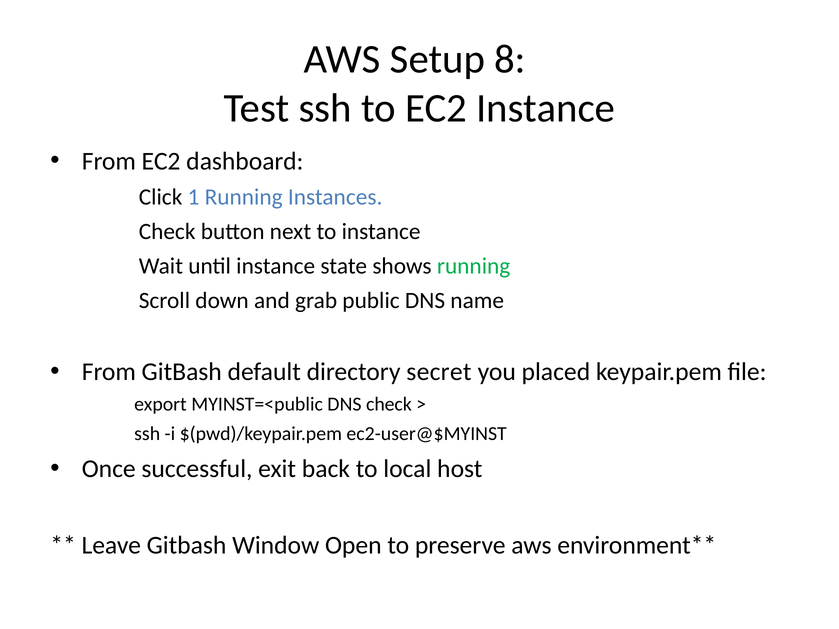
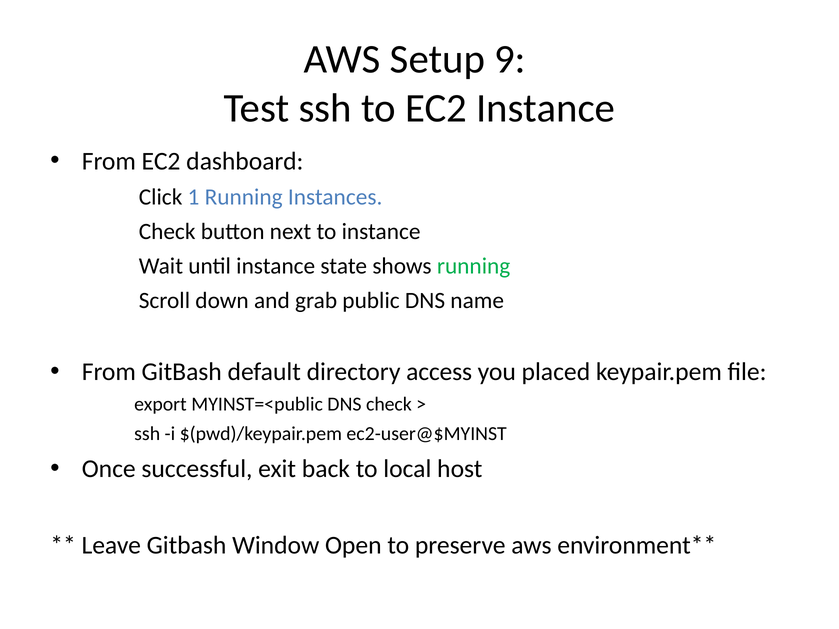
8: 8 -> 9
secret: secret -> access
